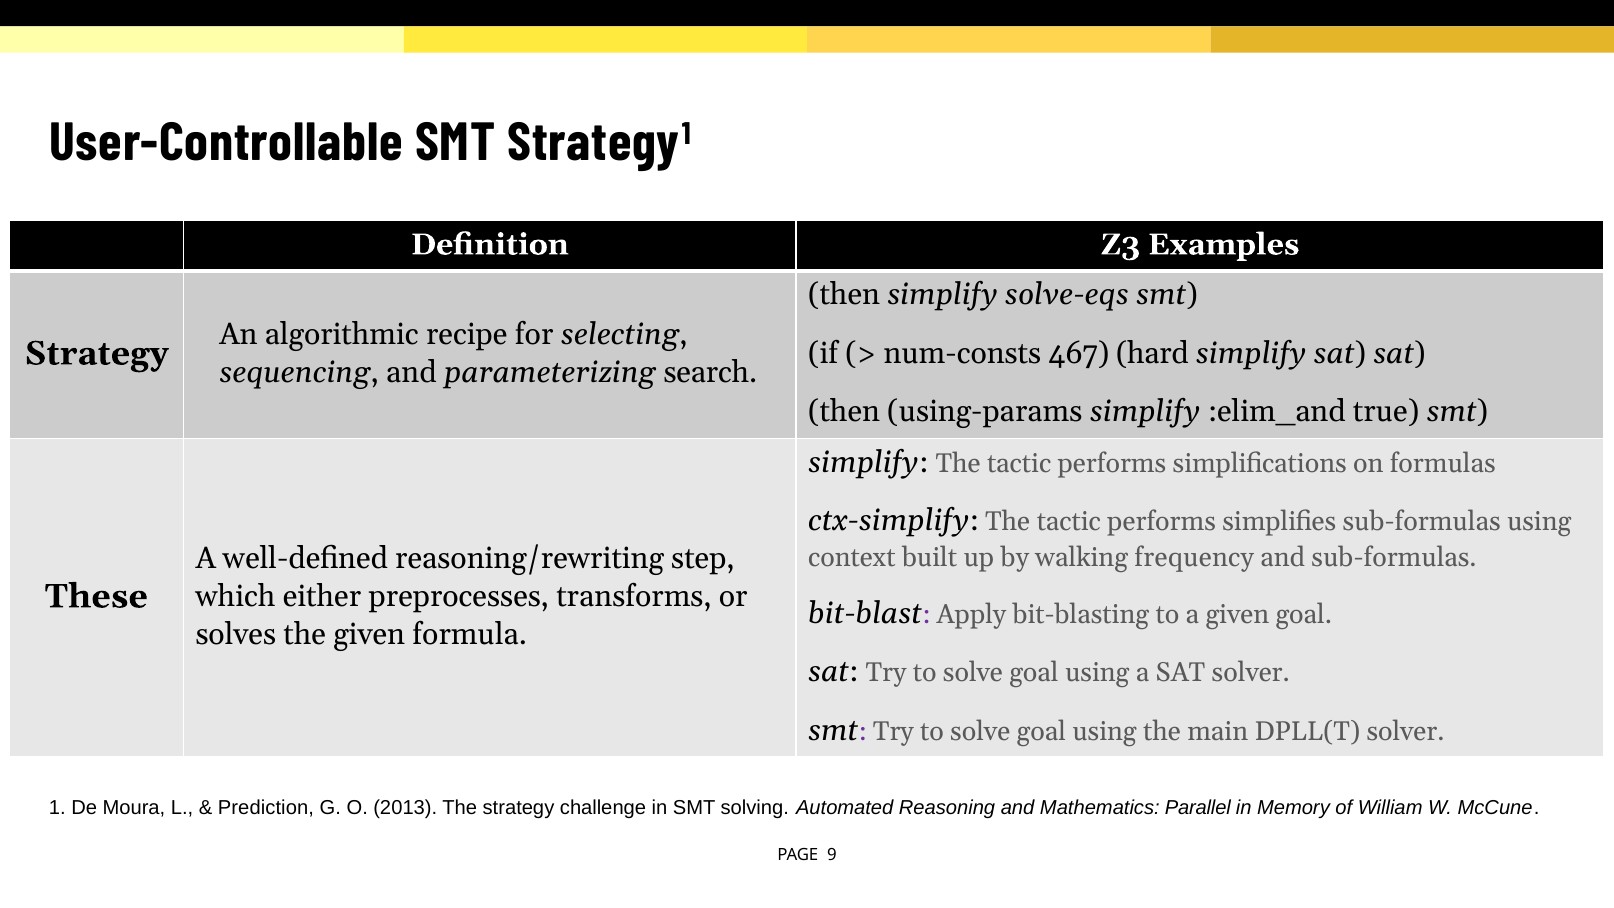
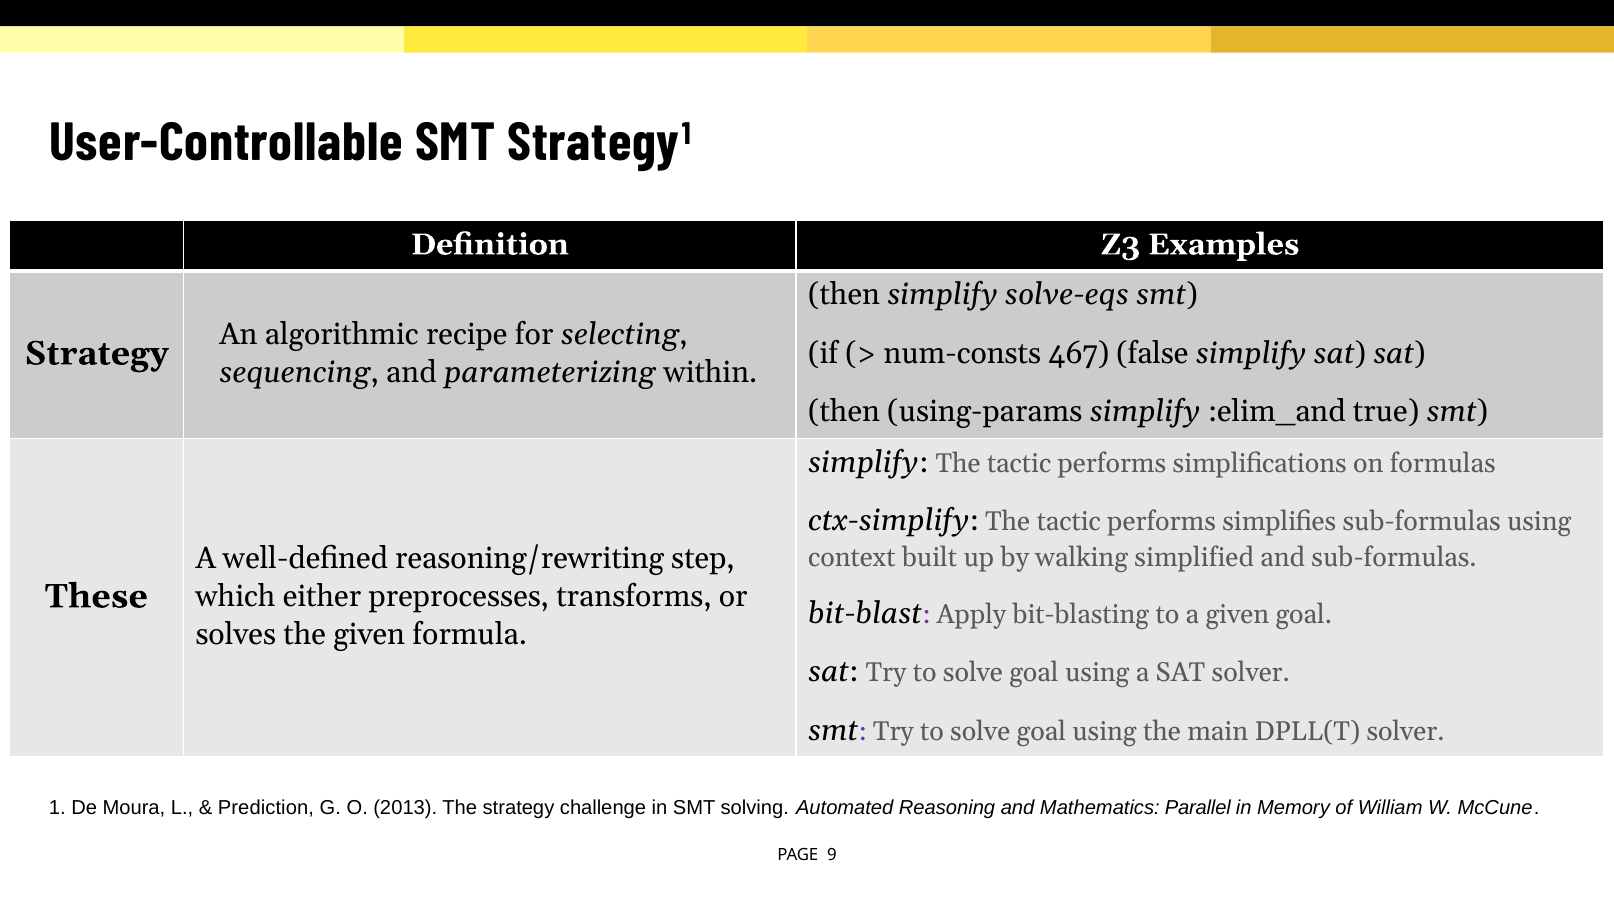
hard: hard -> false
search: search -> within
frequency: frequency -> simplified
